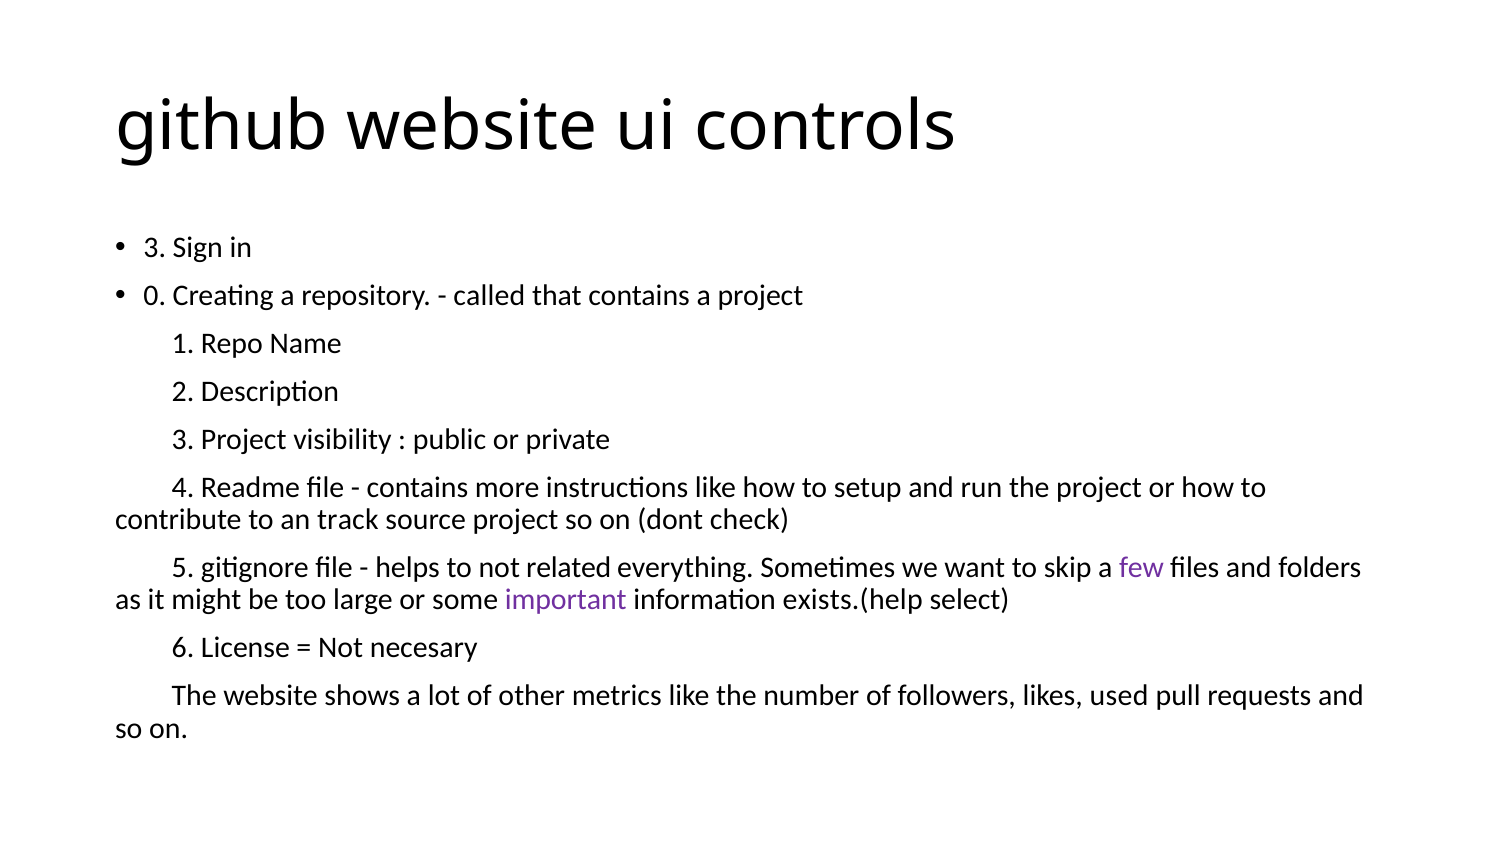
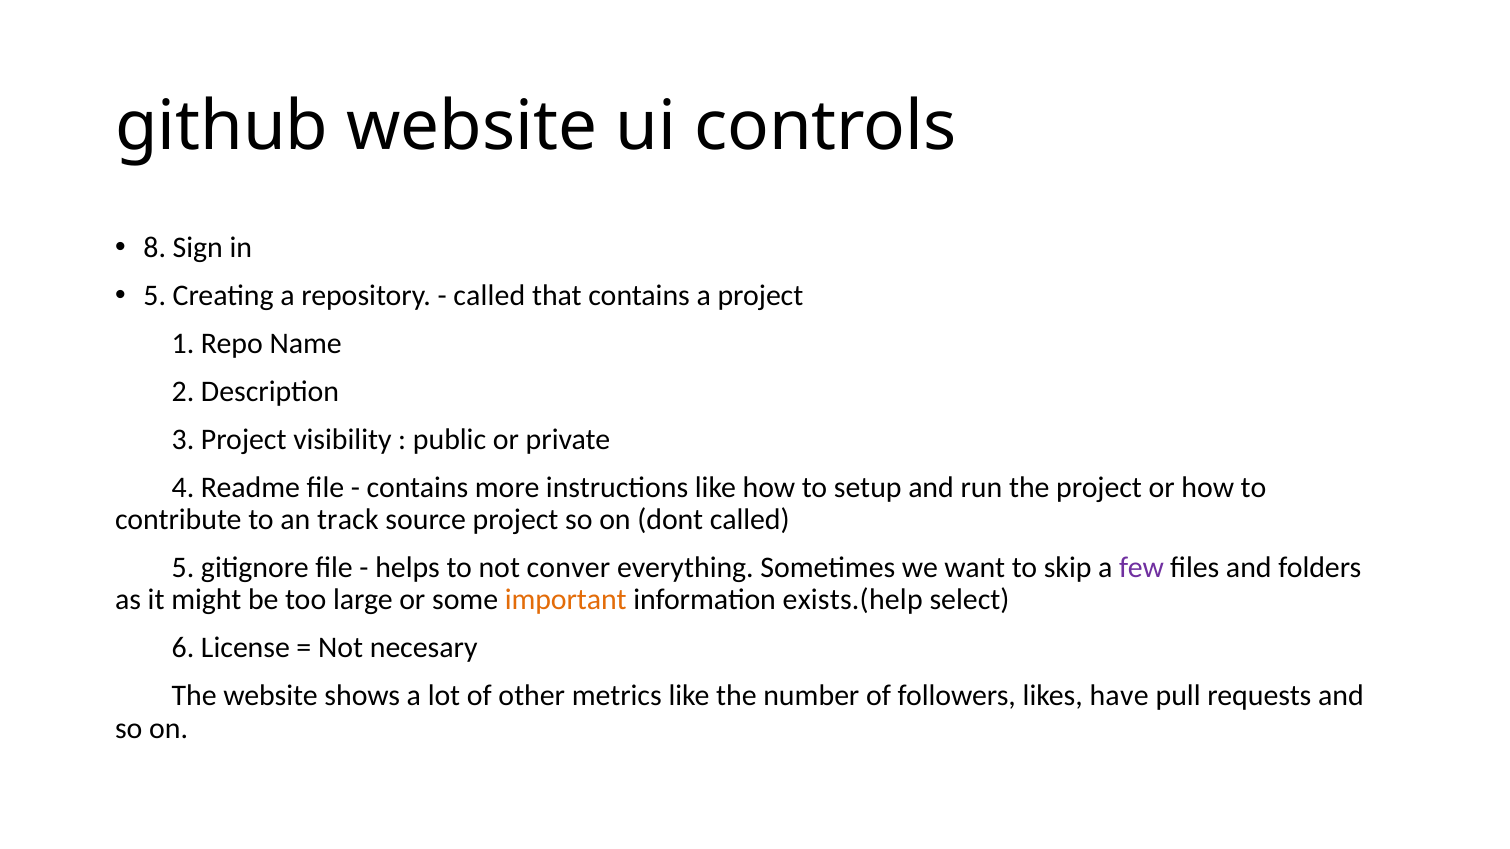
3 at (155, 248): 3 -> 8
0 at (155, 296): 0 -> 5
dont check: check -> called
related: related -> conver
important colour: purple -> orange
used: used -> have
